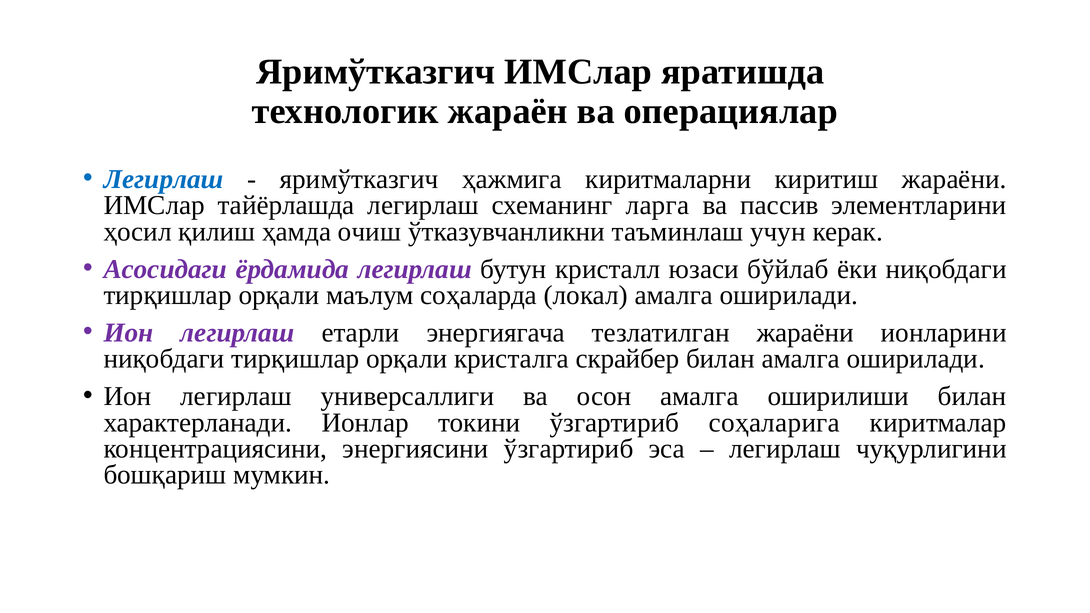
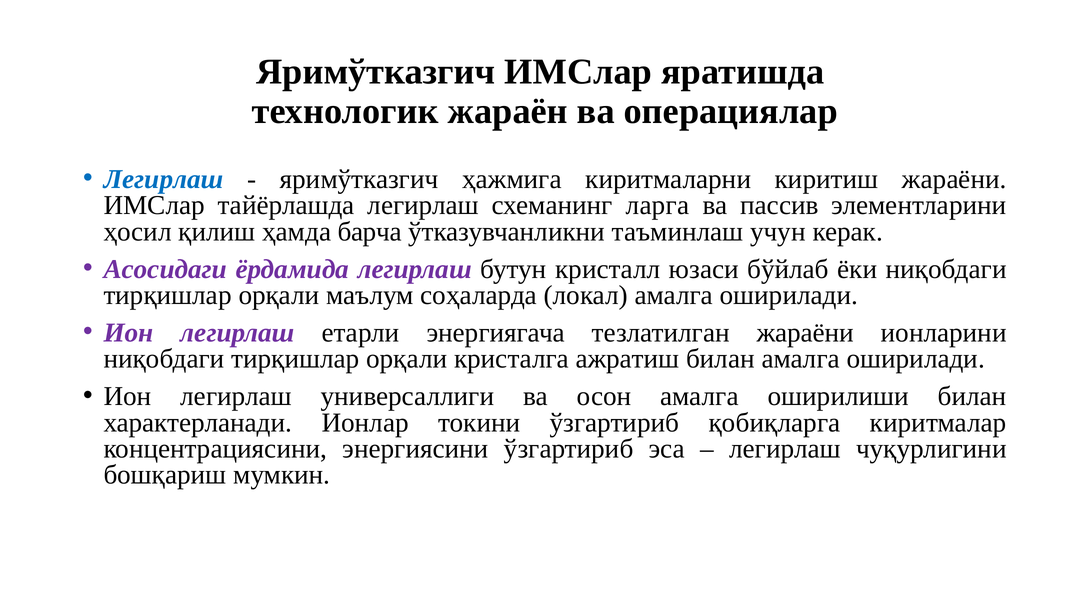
очиш: очиш -> барча
скрайбер: скрайбер -> ажратиш
соҳаларига: соҳаларига -> қобиқларга
